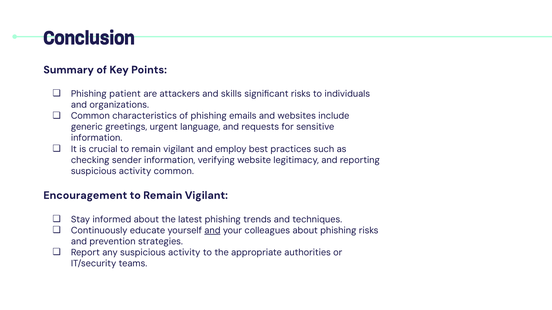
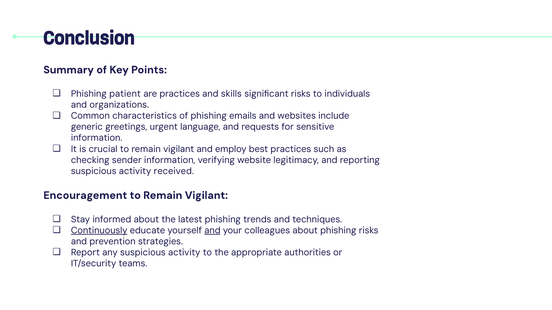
are attackers: attackers -> practices
activity common: common -> received
Continuously underline: none -> present
